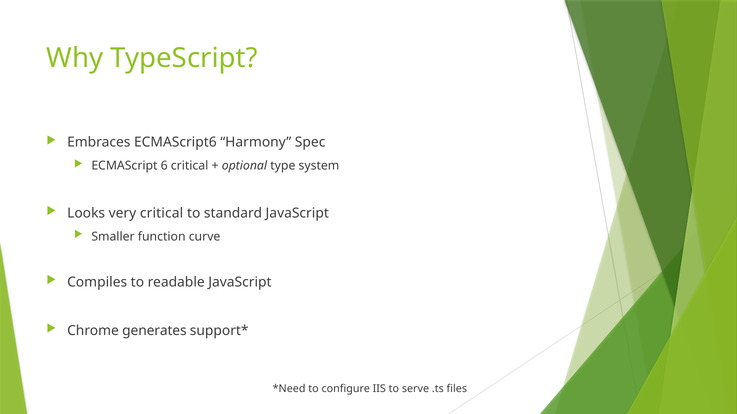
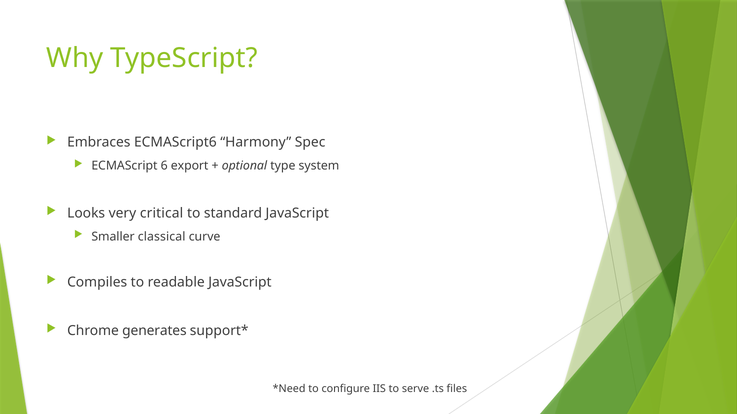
6 critical: critical -> export
function: function -> classical
